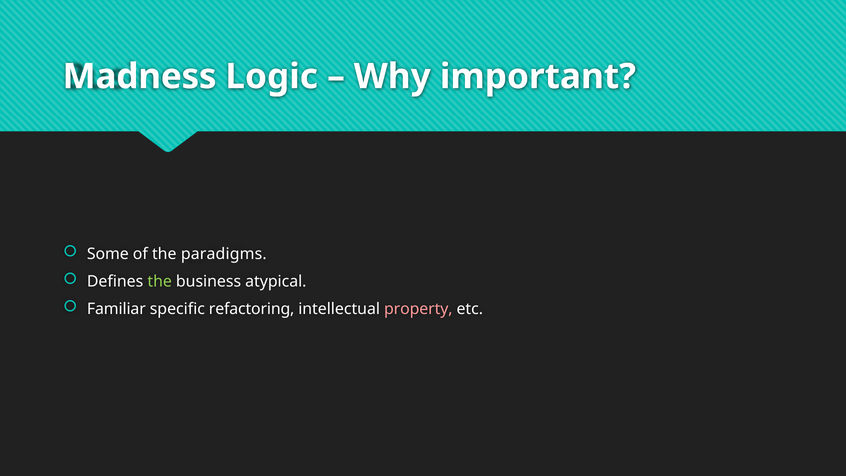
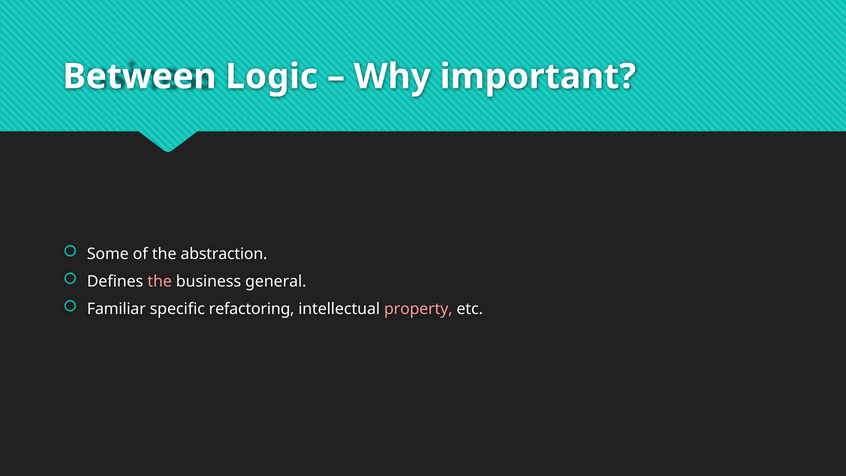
Madness: Madness -> Between
paradigms: paradigms -> abstraction
the at (160, 281) colour: light green -> pink
atypical: atypical -> general
